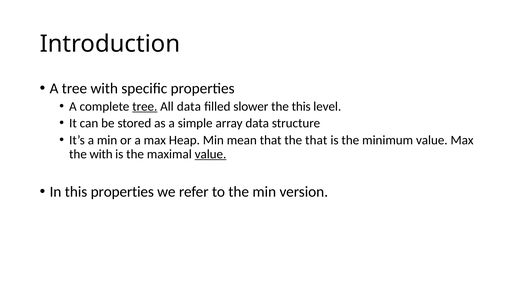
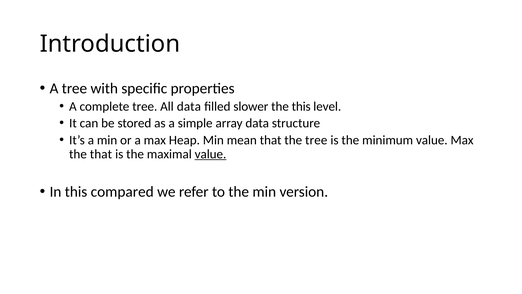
tree at (145, 106) underline: present -> none
the that: that -> tree
the with: with -> that
this properties: properties -> compared
